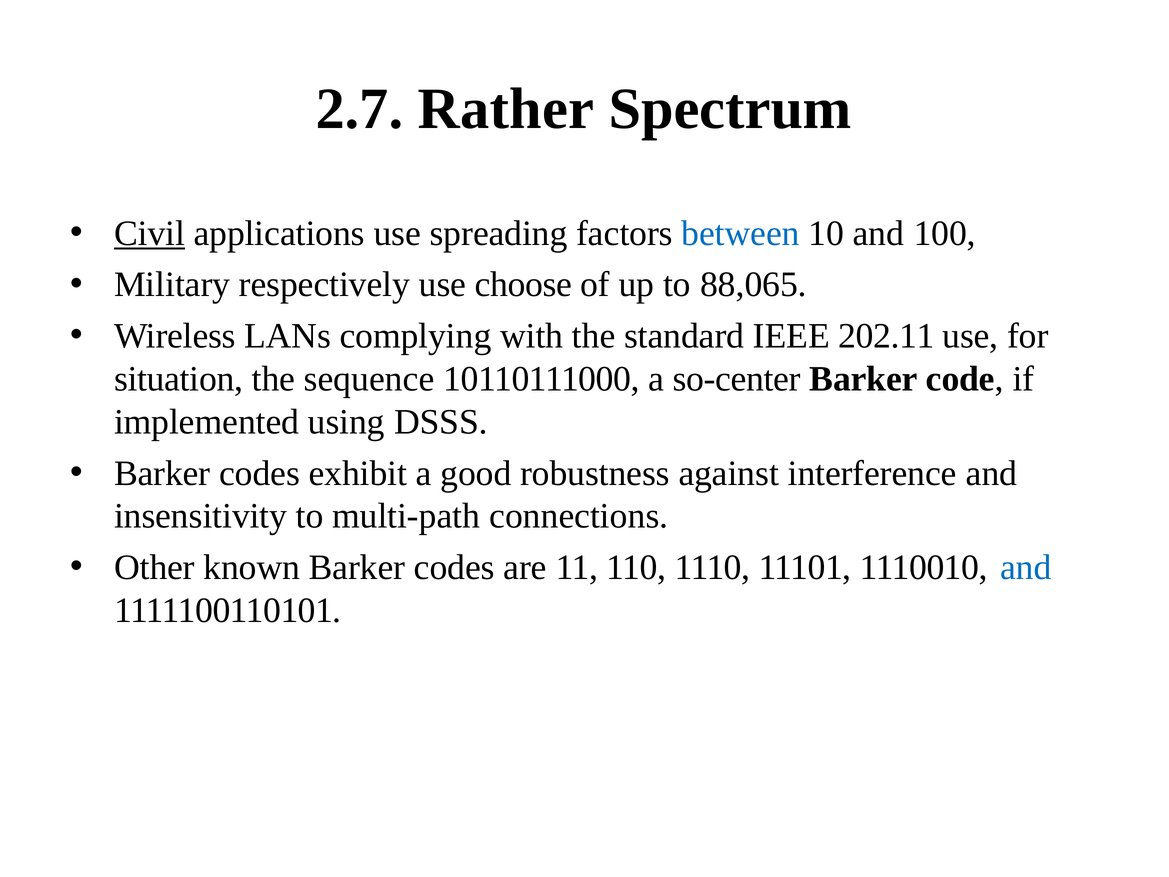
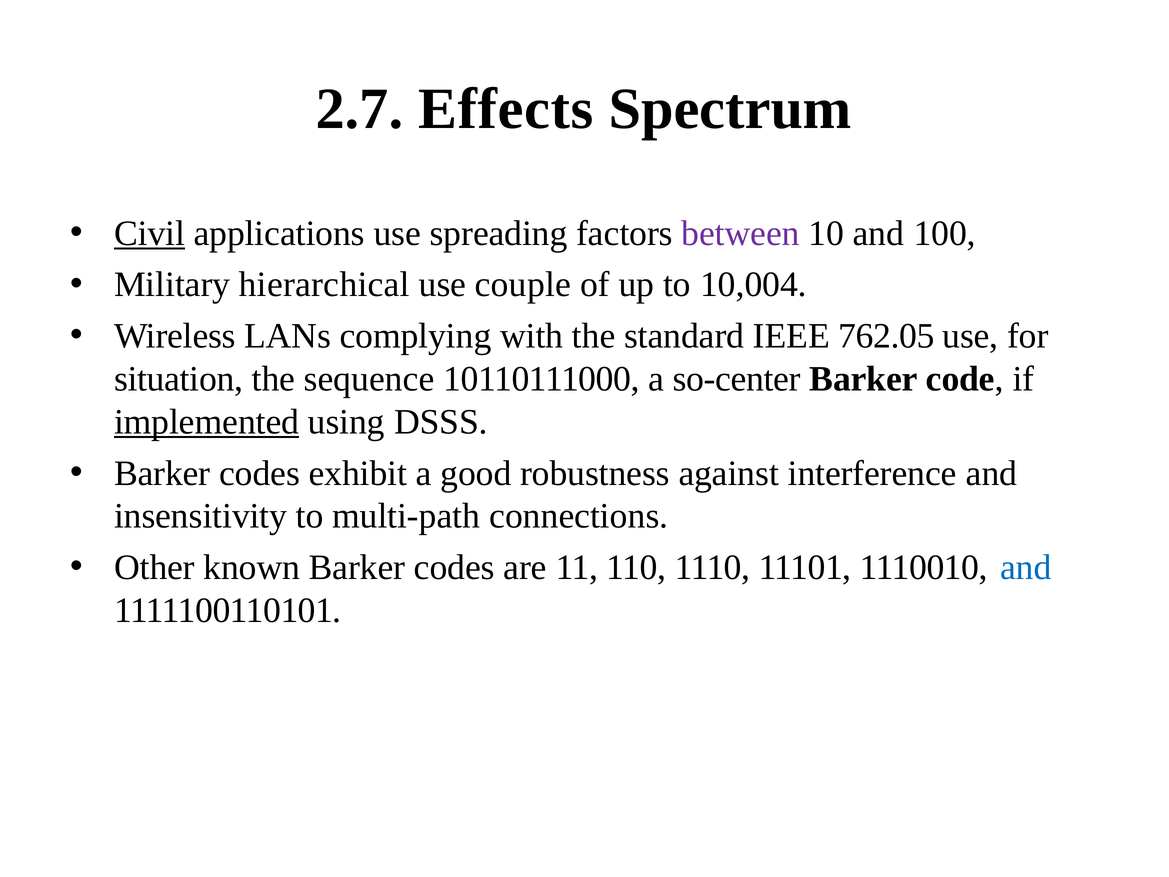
Rather: Rather -> Effects
between colour: blue -> purple
respectively: respectively -> hierarchical
choose: choose -> couple
88,065: 88,065 -> 10,004
202.11: 202.11 -> 762.05
implemented underline: none -> present
